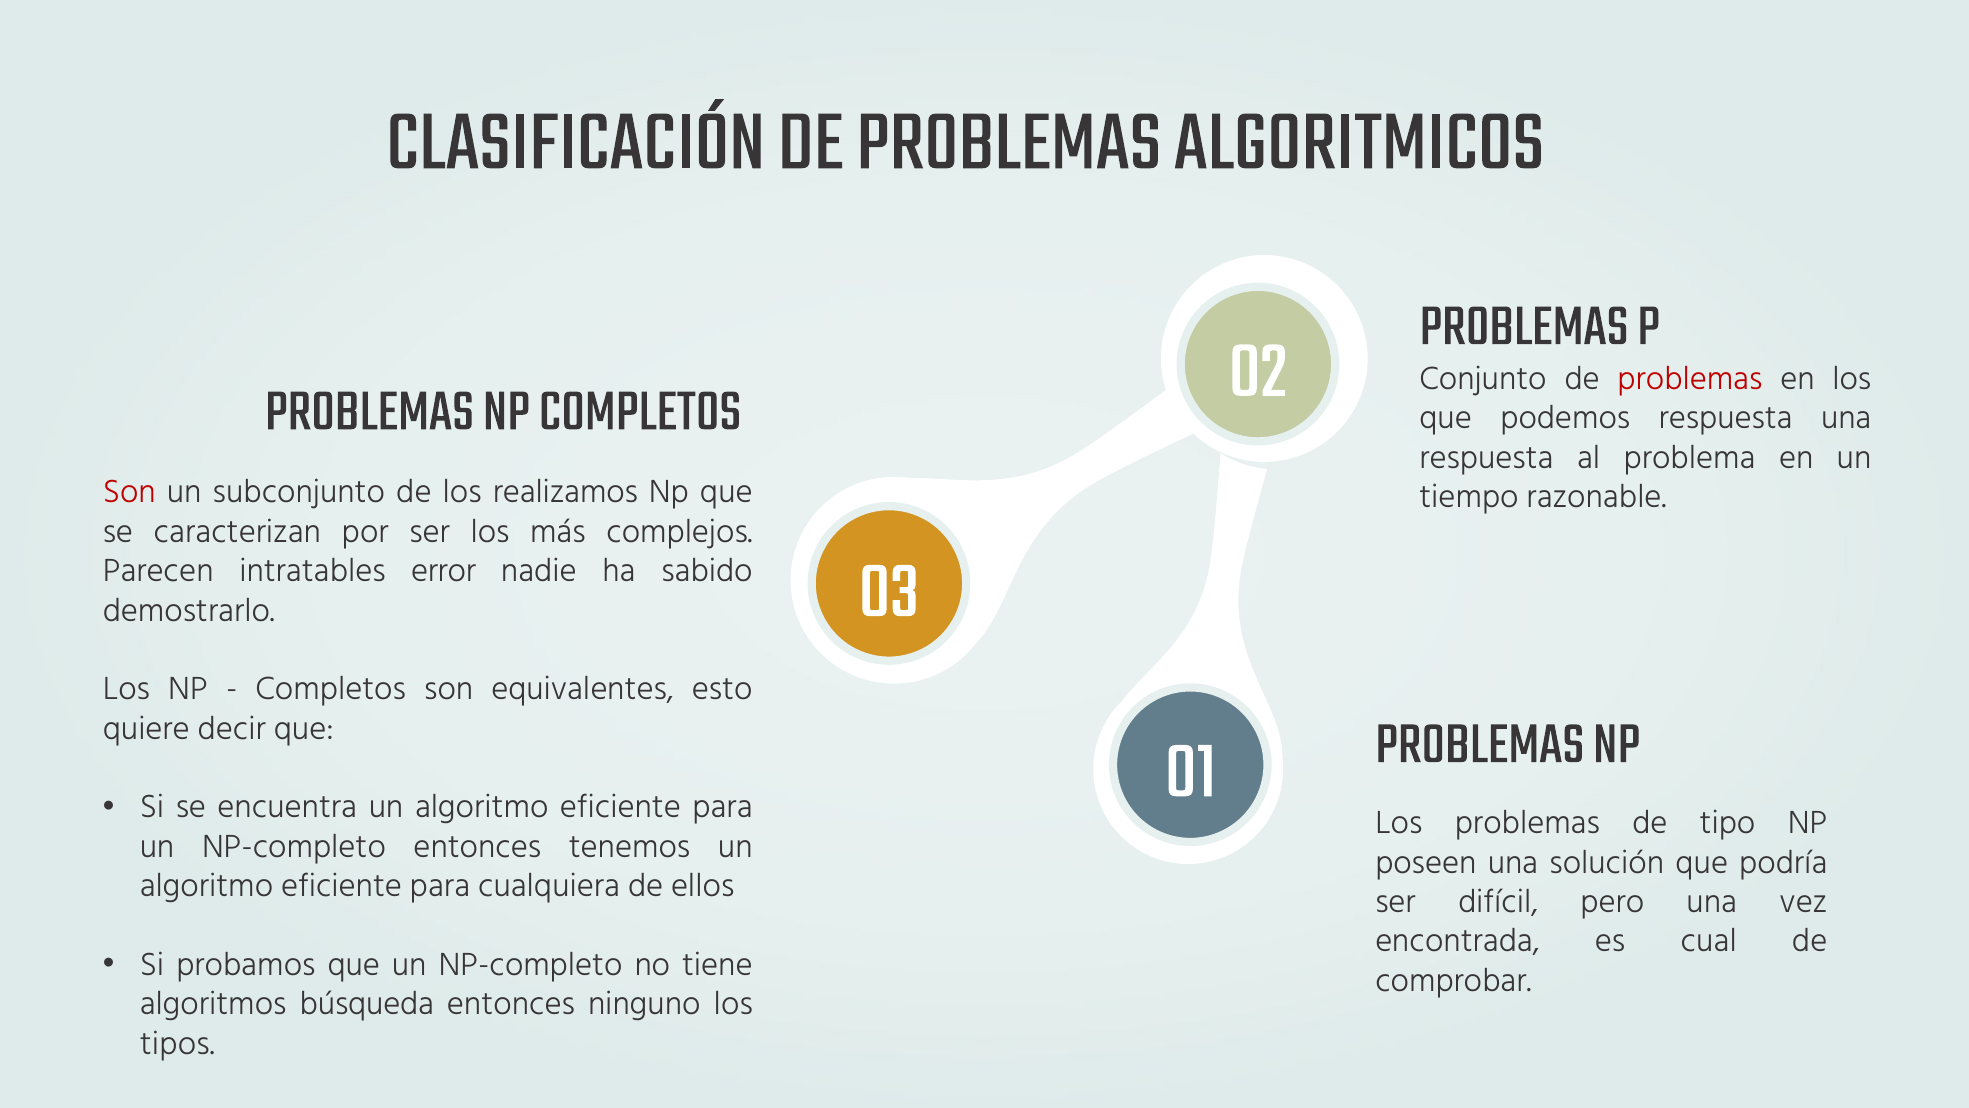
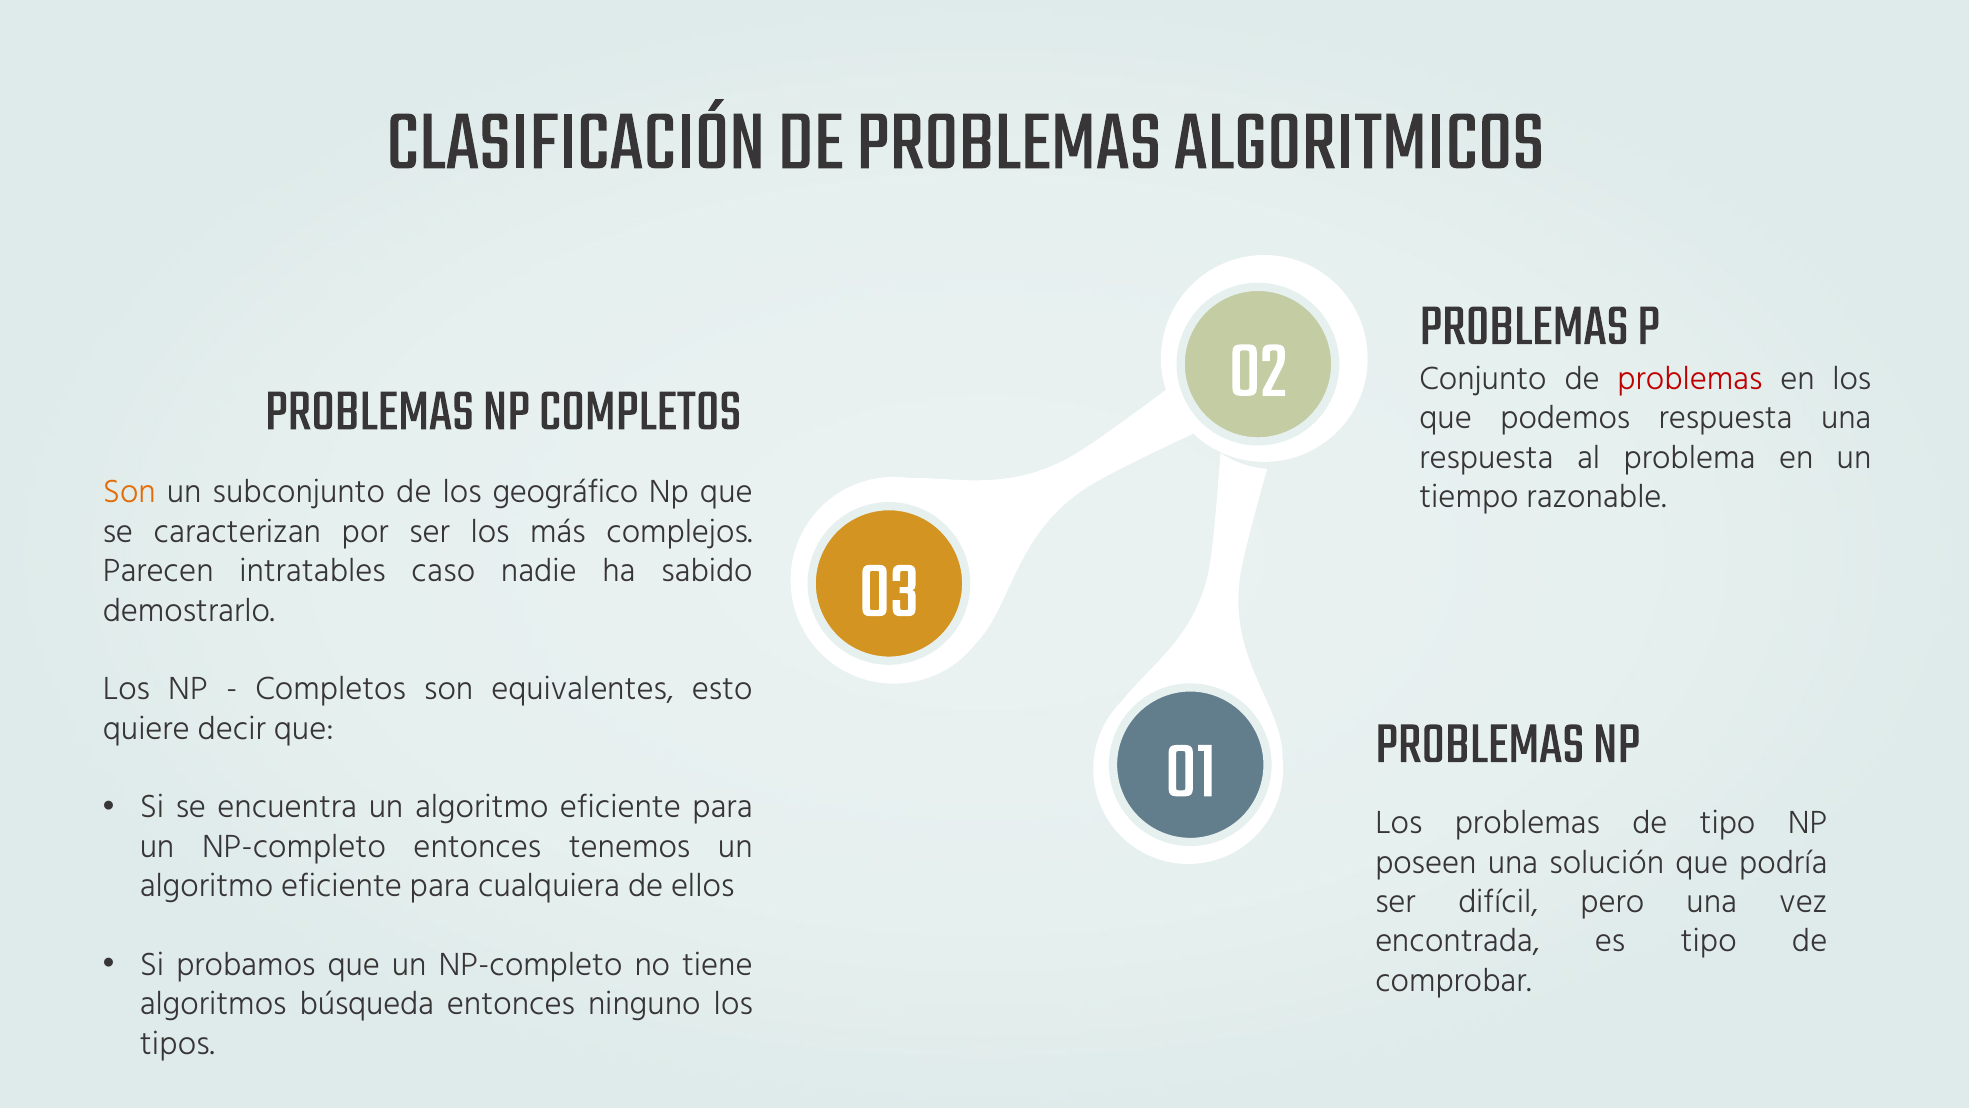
Son at (129, 492) colour: red -> orange
realizamos: realizamos -> geográfico
error: error -> caso
es cual: cual -> tipo
